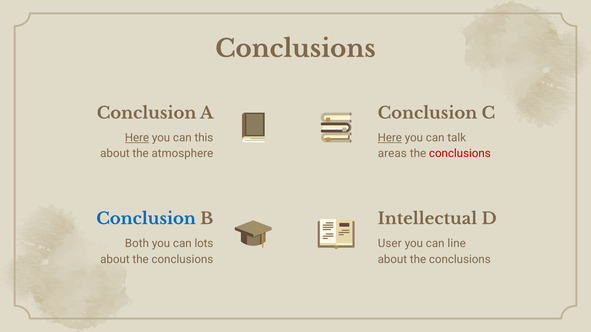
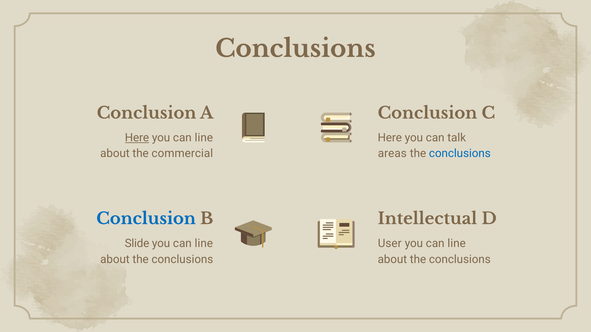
this at (204, 138): this -> line
Here at (390, 138) underline: present -> none
atmosphere: atmosphere -> commercial
conclusions at (460, 154) colour: red -> blue
Both: Both -> Slide
lots at (204, 244): lots -> line
